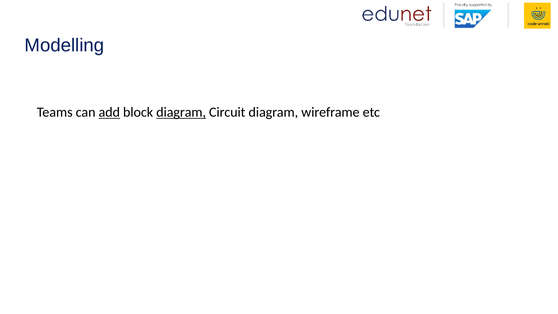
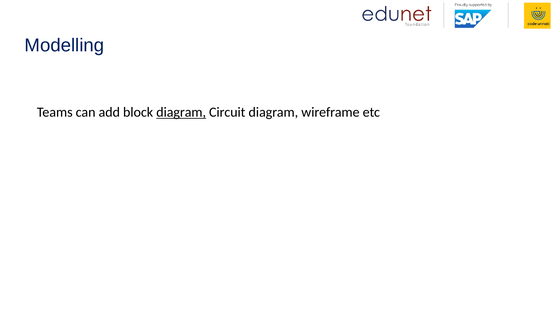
add underline: present -> none
